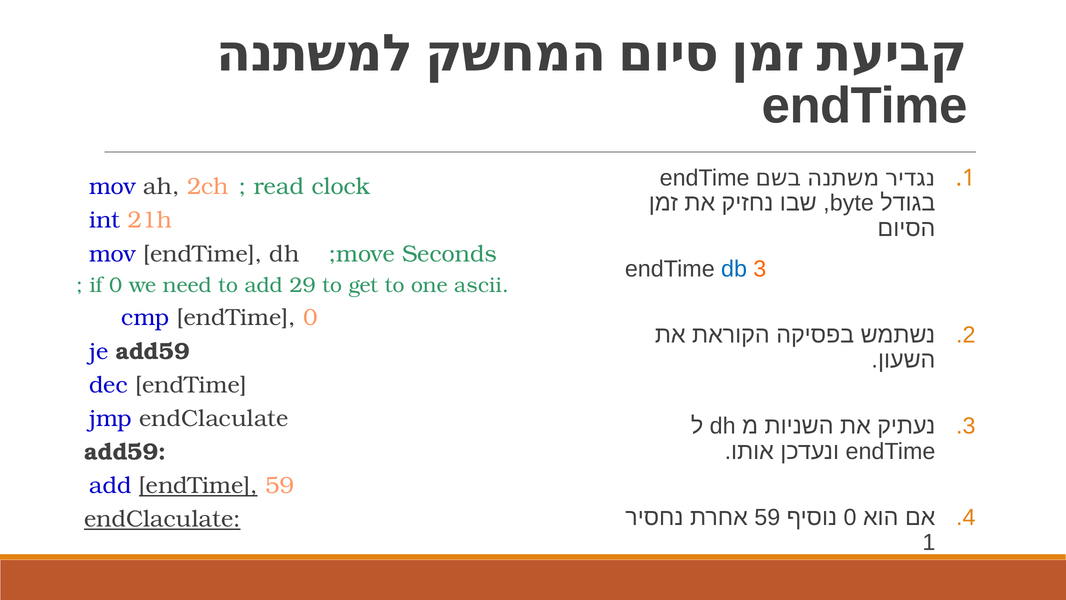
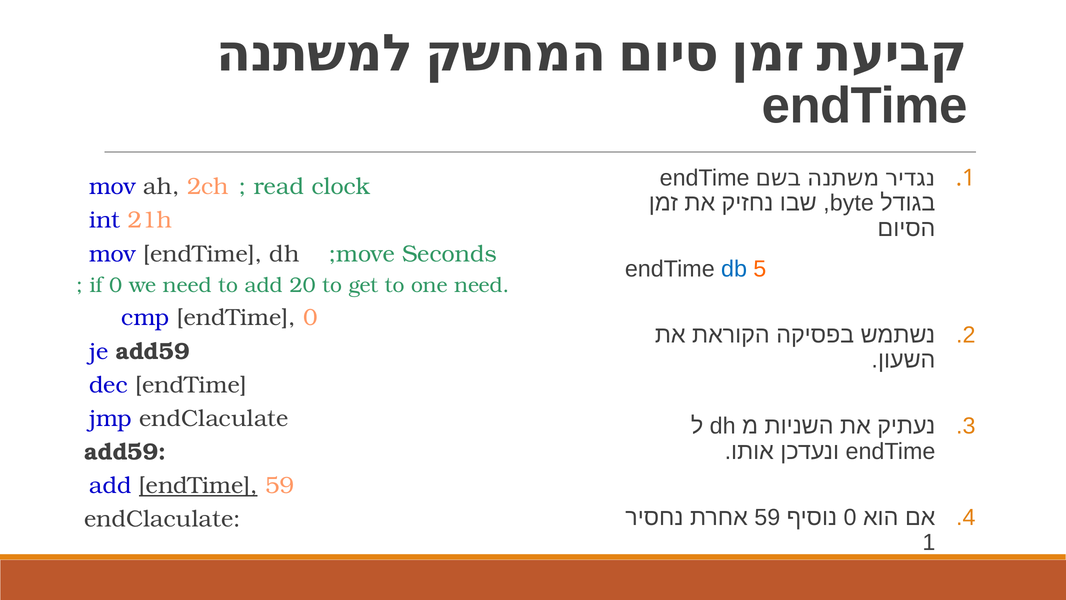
3: 3 -> 5
29: 29 -> 20
one ascii: ascii -> need
endClaculate at (162, 519) underline: present -> none
